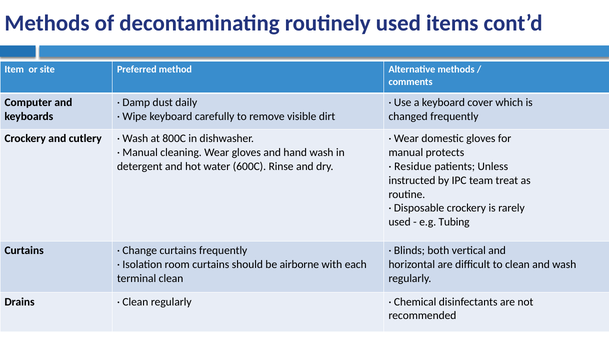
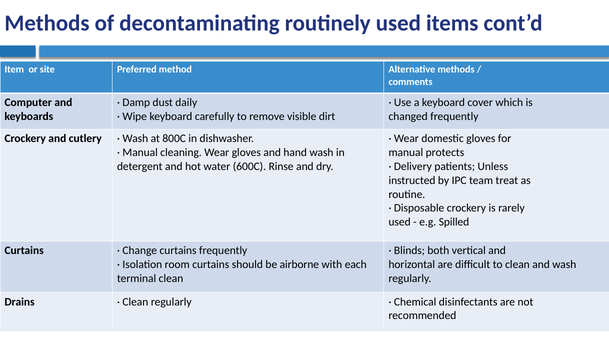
Residue: Residue -> Delivery
Tubing: Tubing -> Spilled
